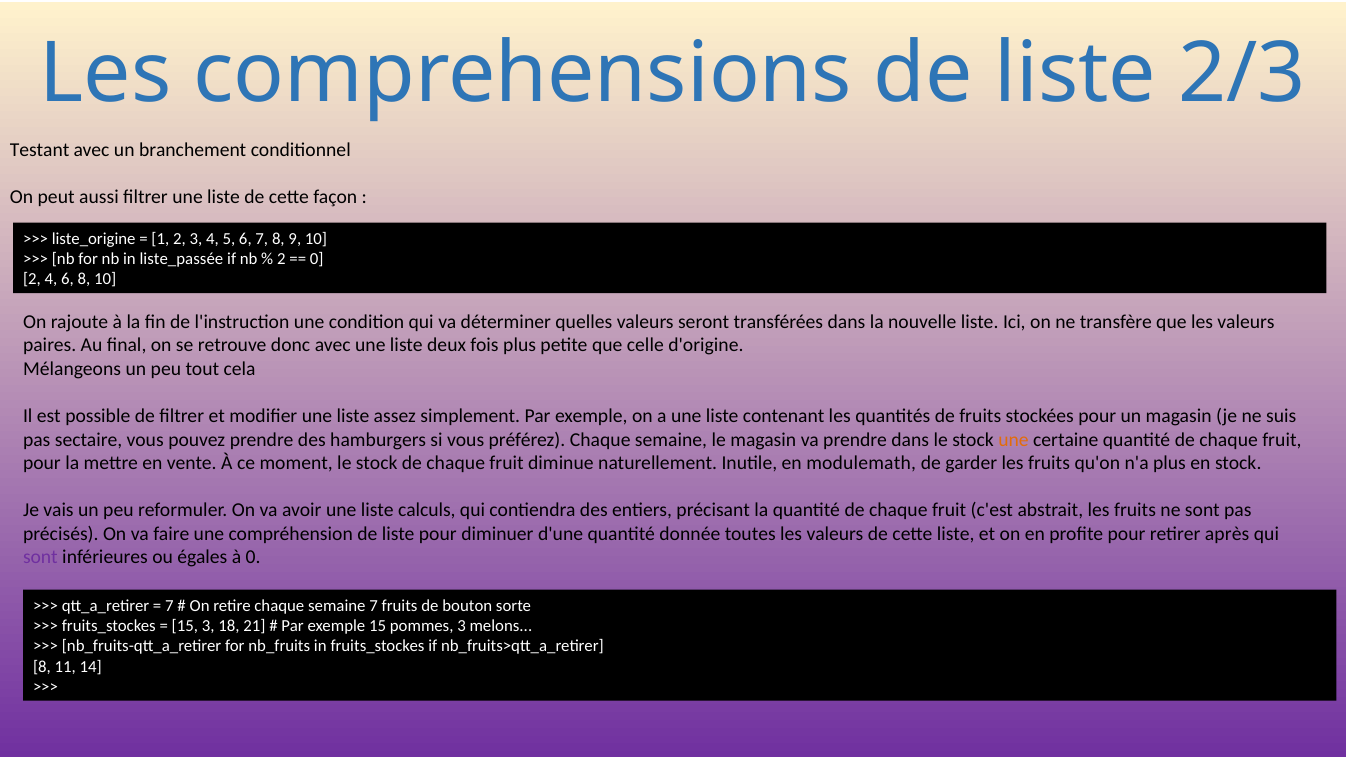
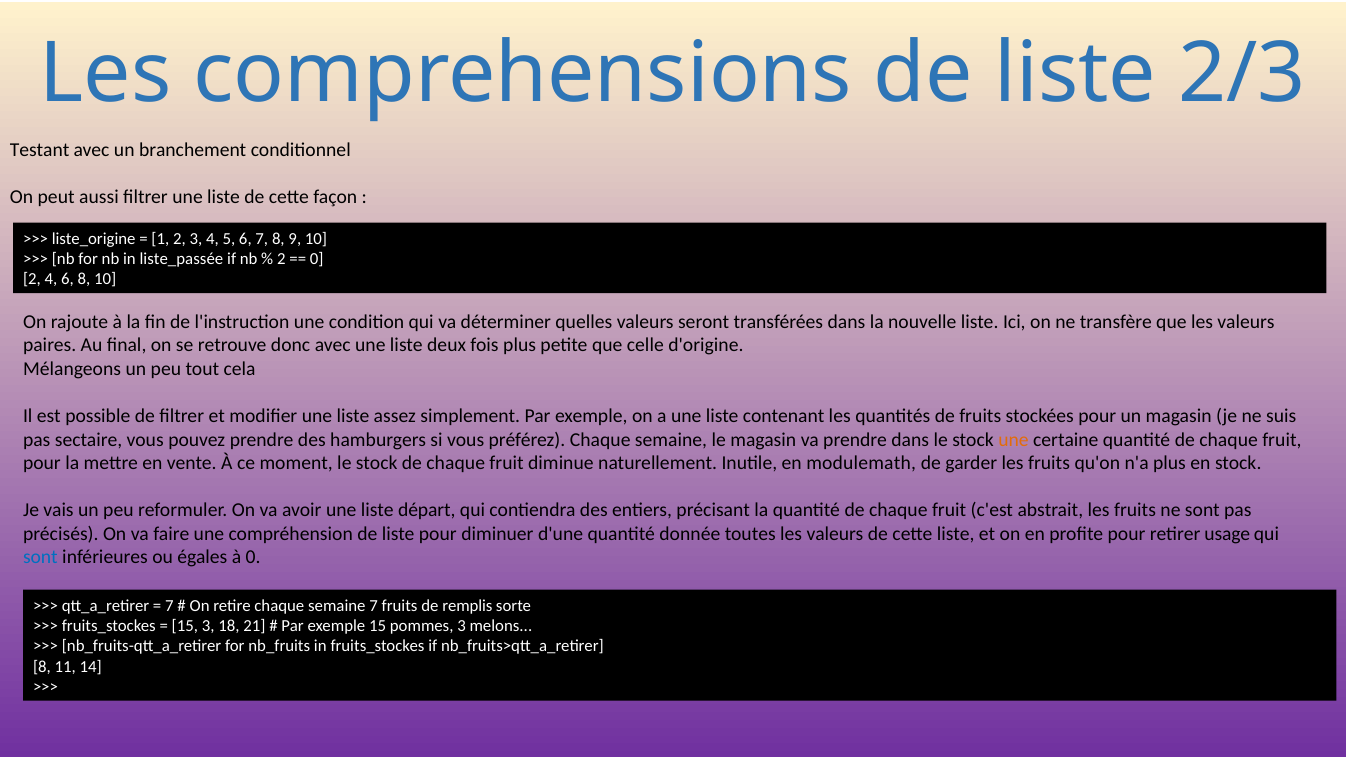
calculs: calculs -> départ
après: après -> usage
sont at (40, 558) colour: purple -> blue
bouton: bouton -> remplis
